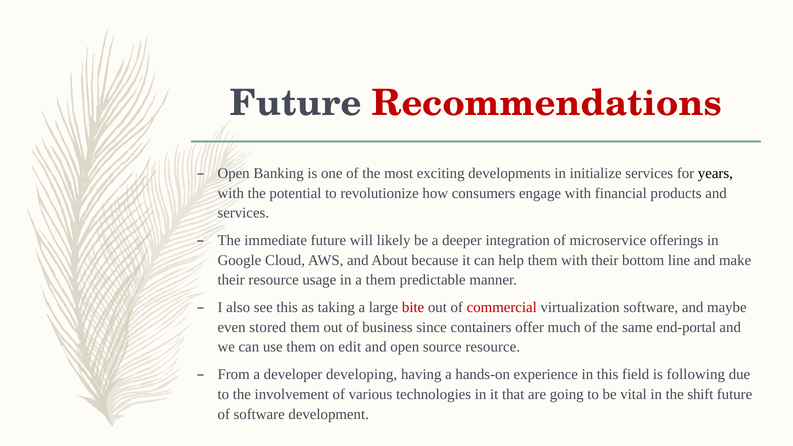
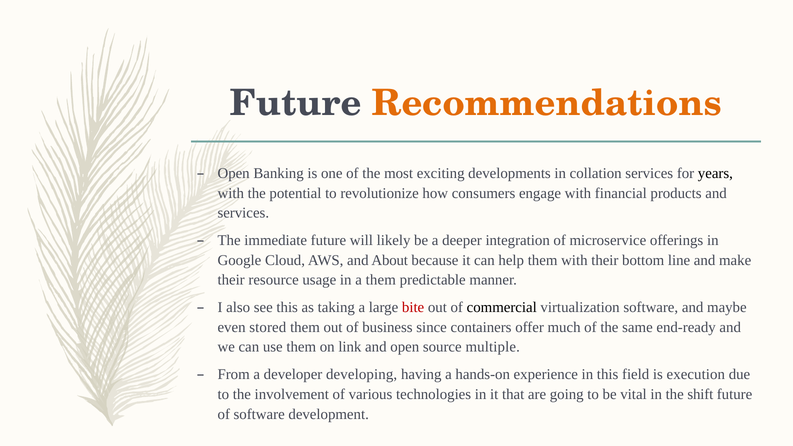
Recommendations colour: red -> orange
initialize: initialize -> collation
commercial colour: red -> black
end-portal: end-portal -> end-ready
edit: edit -> link
source resource: resource -> multiple
following: following -> execution
